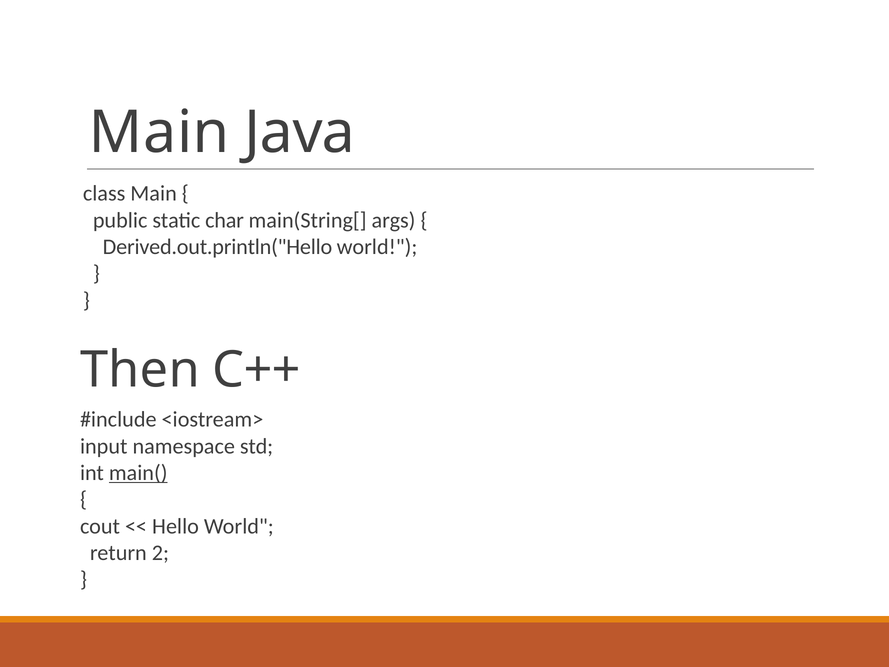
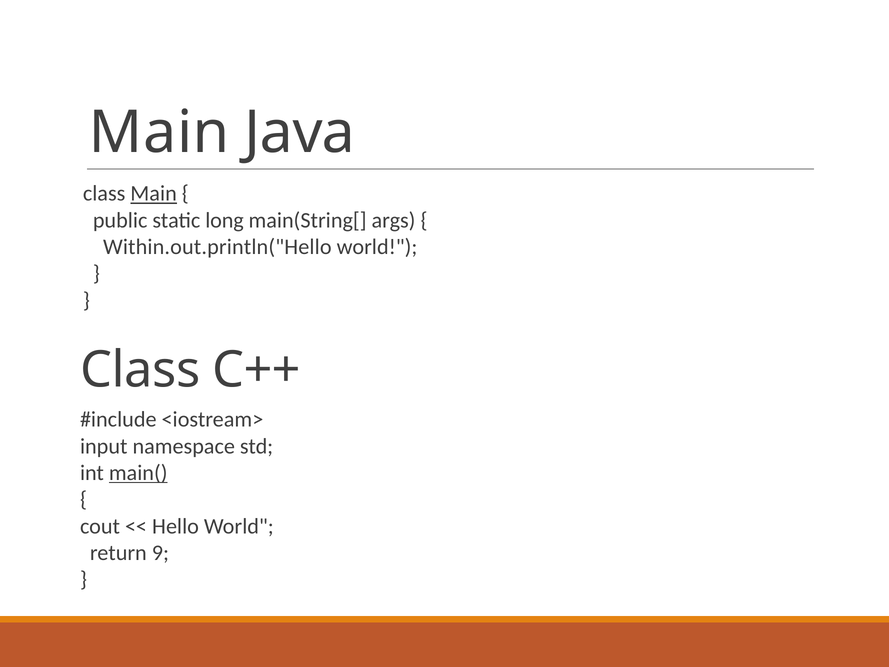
Main at (154, 194) underline: none -> present
char: char -> long
Derived.out.println("Hello: Derived.out.println("Hello -> Within.out.println("Hello
Then at (140, 370): Then -> Class
2: 2 -> 9
